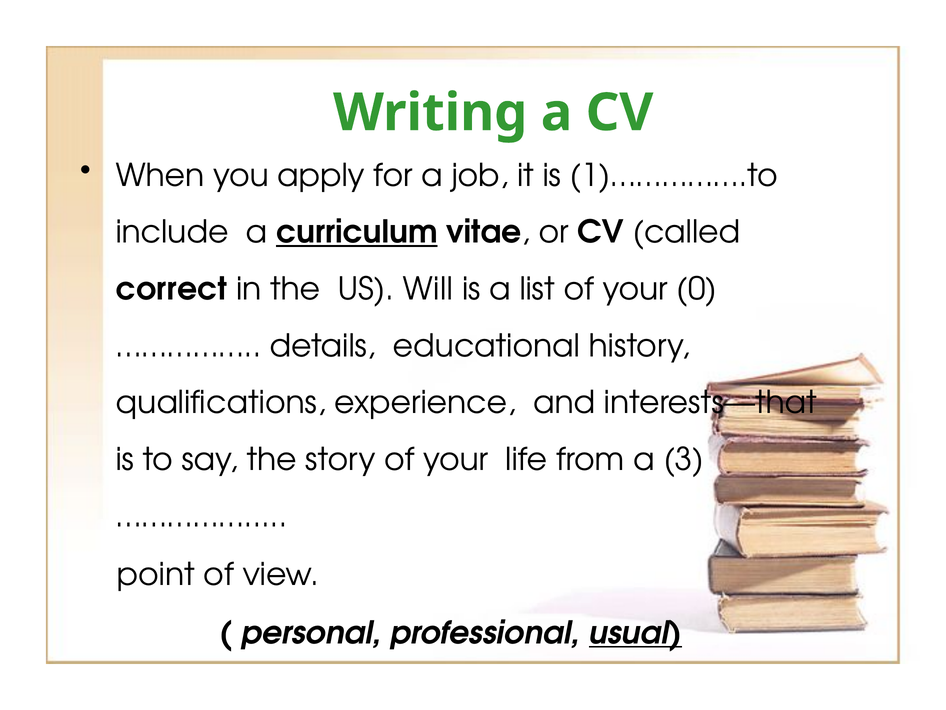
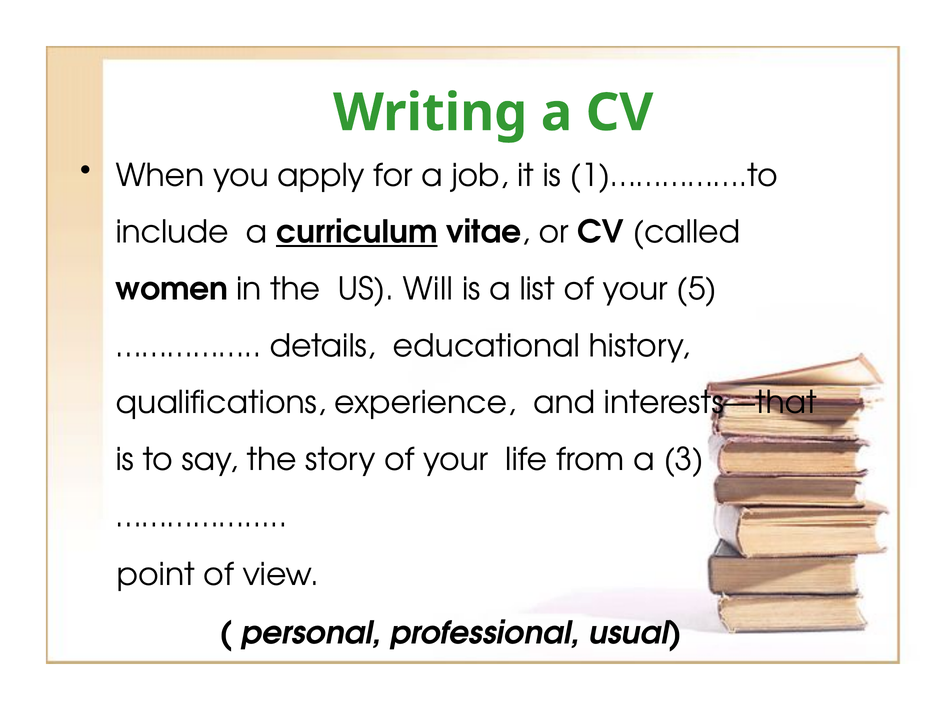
correct: correct -> women
0: 0 -> 5
usual underline: present -> none
